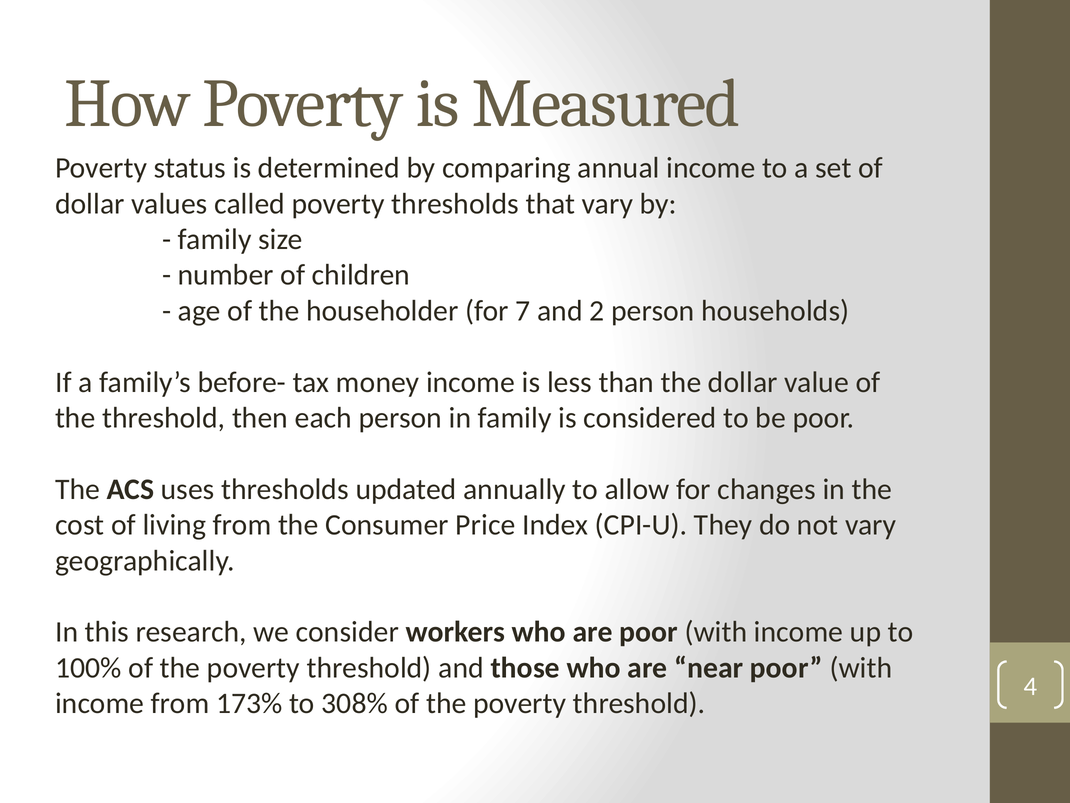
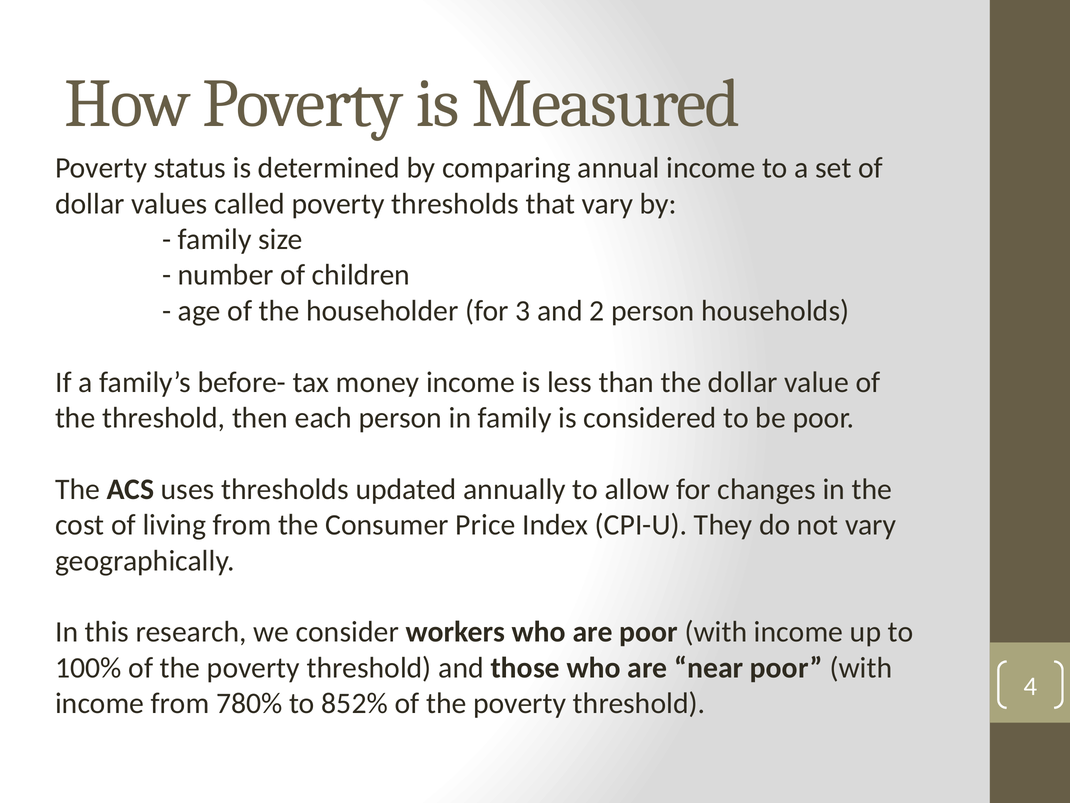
7: 7 -> 3
173%: 173% -> 780%
308%: 308% -> 852%
